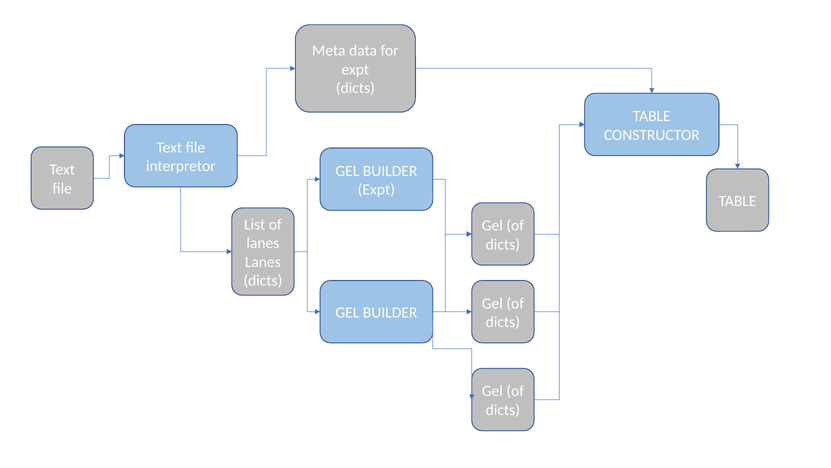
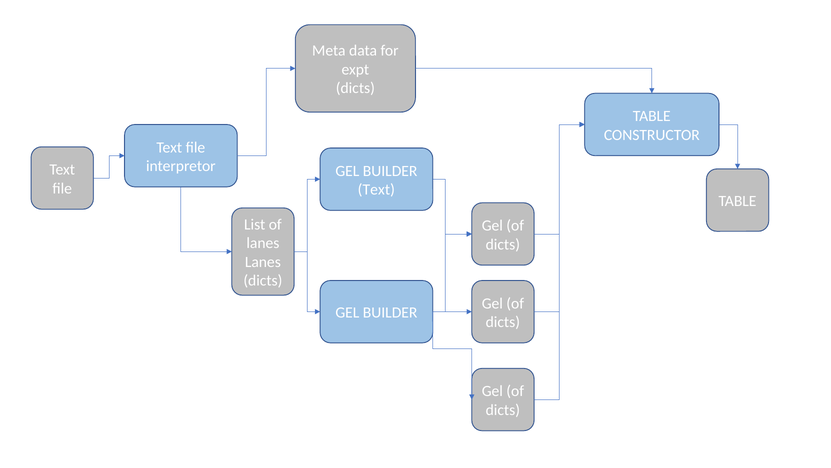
Expt at (376, 189): Expt -> Text
